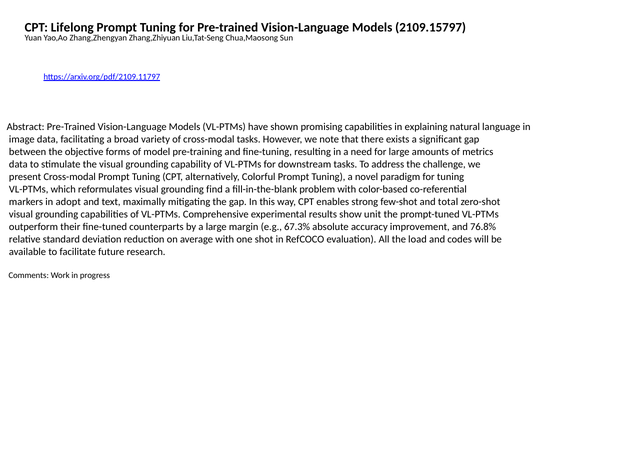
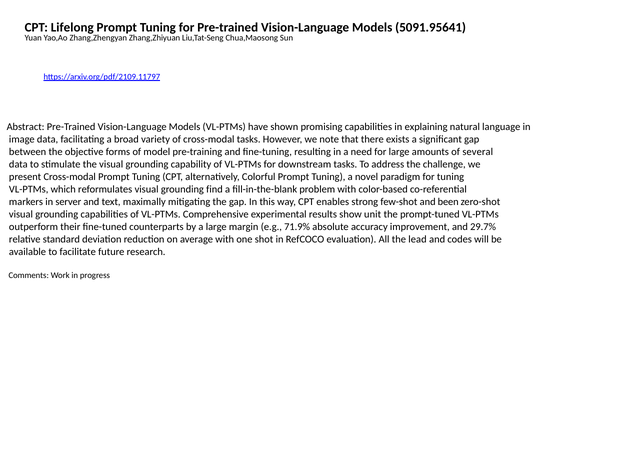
2109.15797: 2109.15797 -> 5091.95641
metrics: metrics -> several
adopt: adopt -> server
total: total -> been
67.3%: 67.3% -> 71.9%
76.8%: 76.8% -> 29.7%
load: load -> lead
